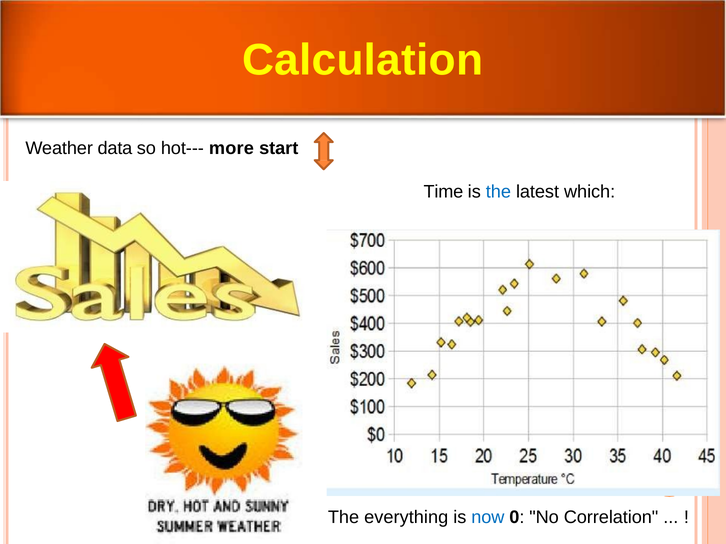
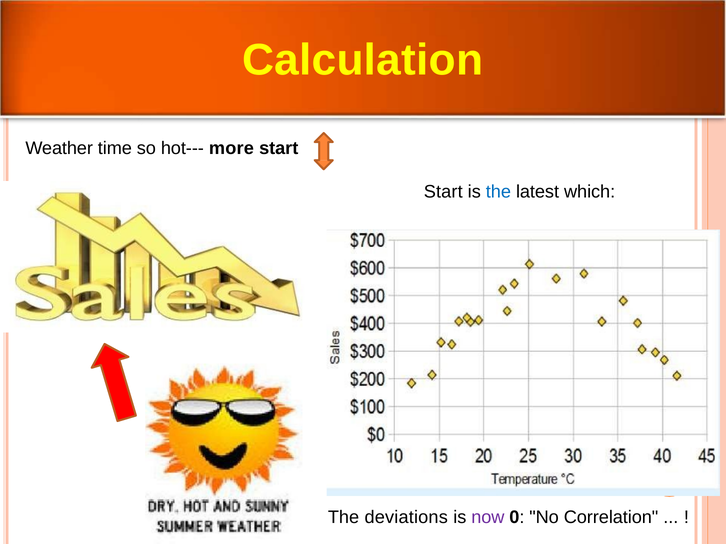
data: data -> time
Time at (443, 192): Time -> Start
everything: everything -> deviations
now colour: blue -> purple
